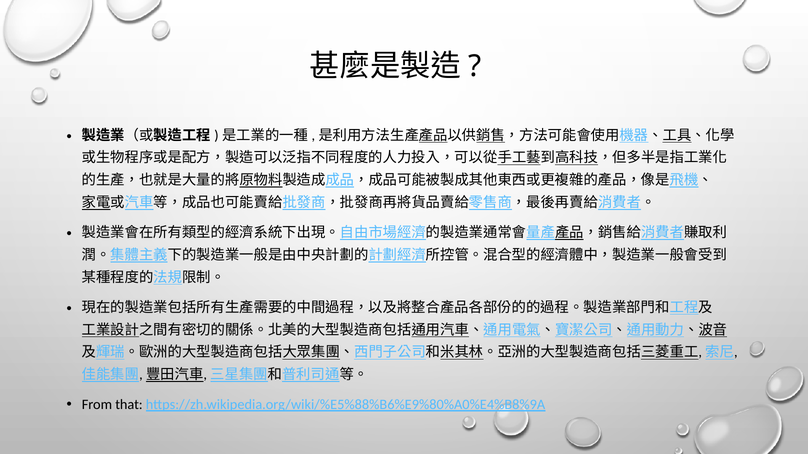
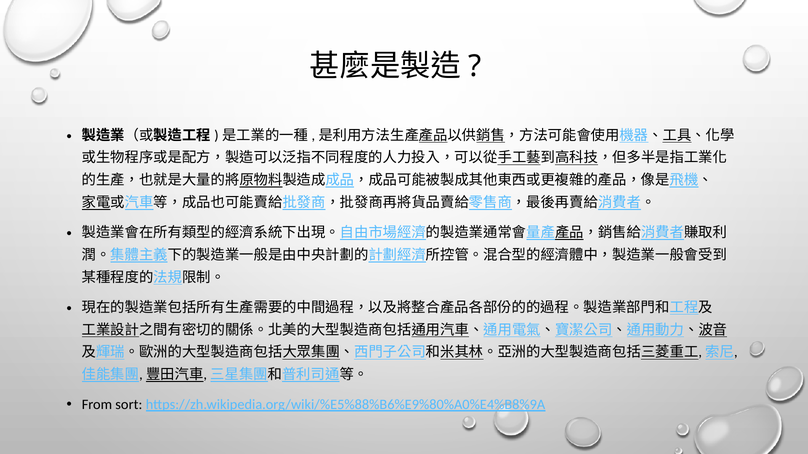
that: that -> sort
